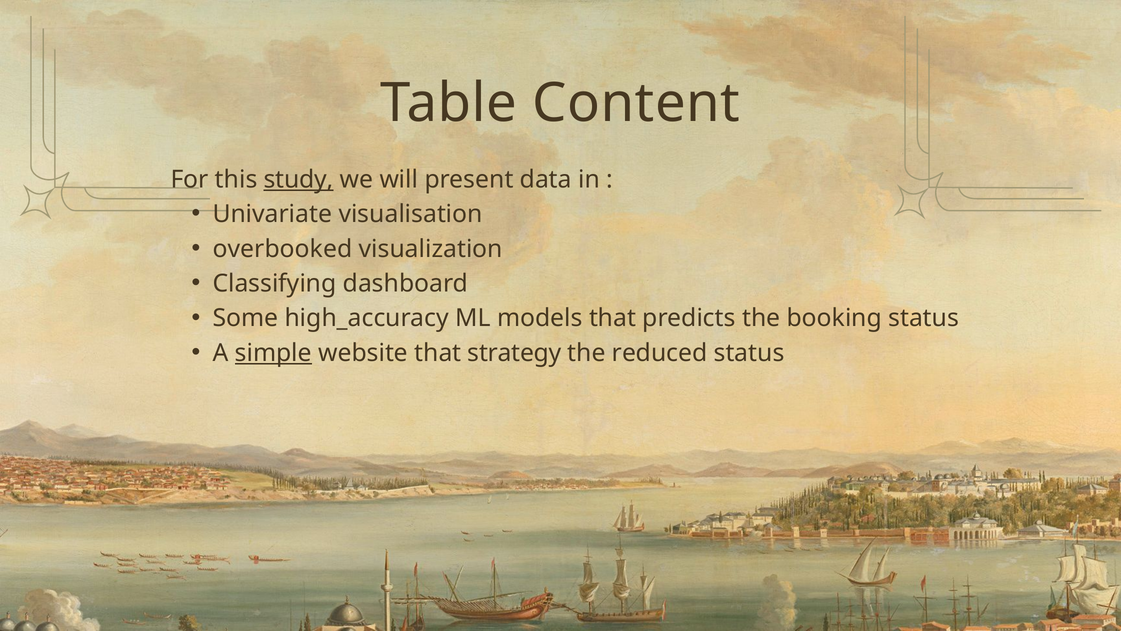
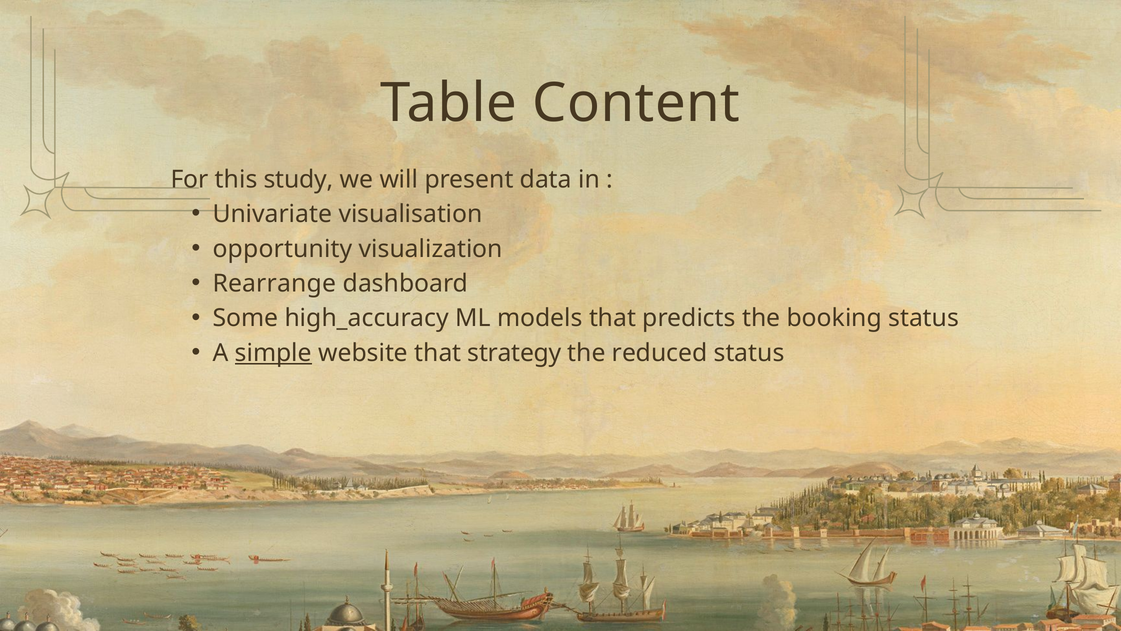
study underline: present -> none
overbooked: overbooked -> opportunity
Classifying: Classifying -> Rearrange
